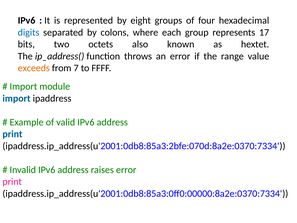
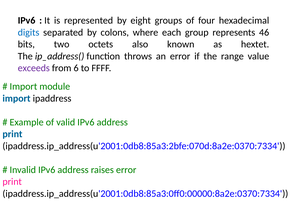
17: 17 -> 46
exceeds colour: orange -> purple
7: 7 -> 6
